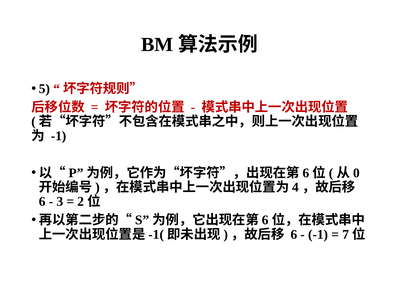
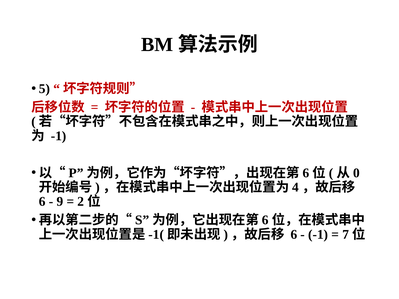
3: 3 -> 9
